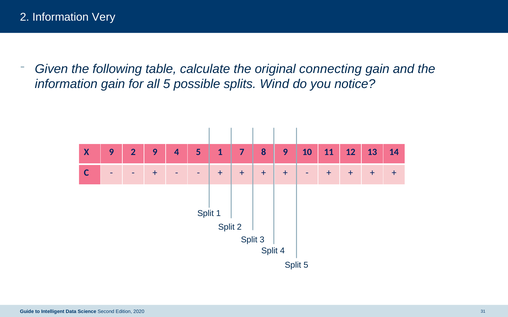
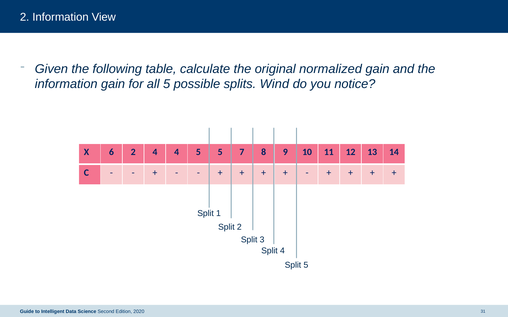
Very: Very -> View
connecting: connecting -> normalized
X 9: 9 -> 6
2 9: 9 -> 4
5 1: 1 -> 5
